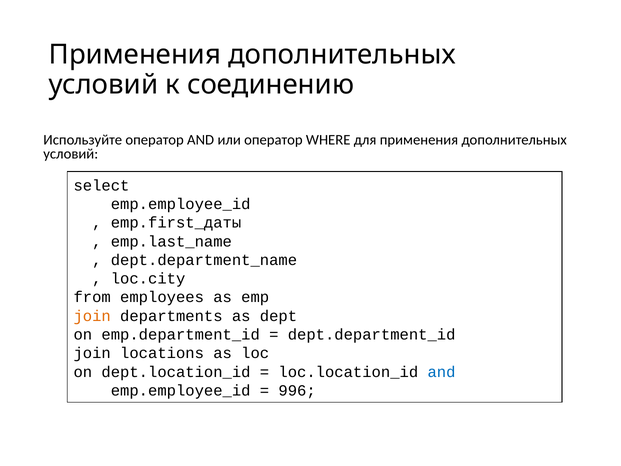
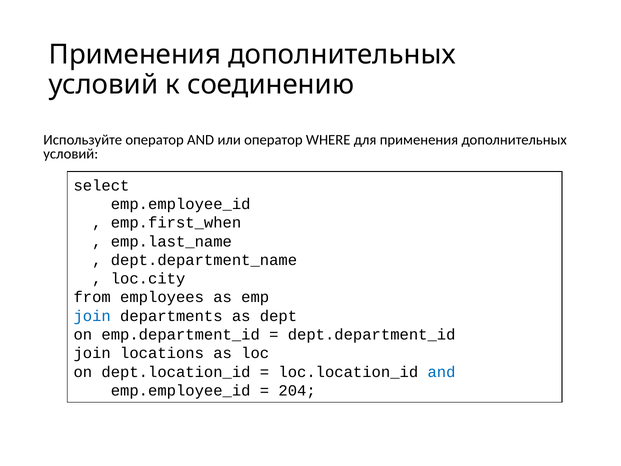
emp.first_даты: emp.first_даты -> emp.first_when
join at (92, 316) colour: orange -> blue
996: 996 -> 204
